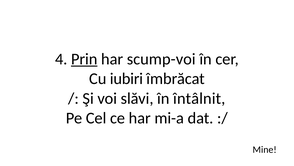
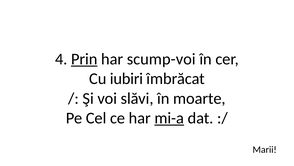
întâlnit: întâlnit -> moarte
mi-a underline: none -> present
Mine: Mine -> Marii
